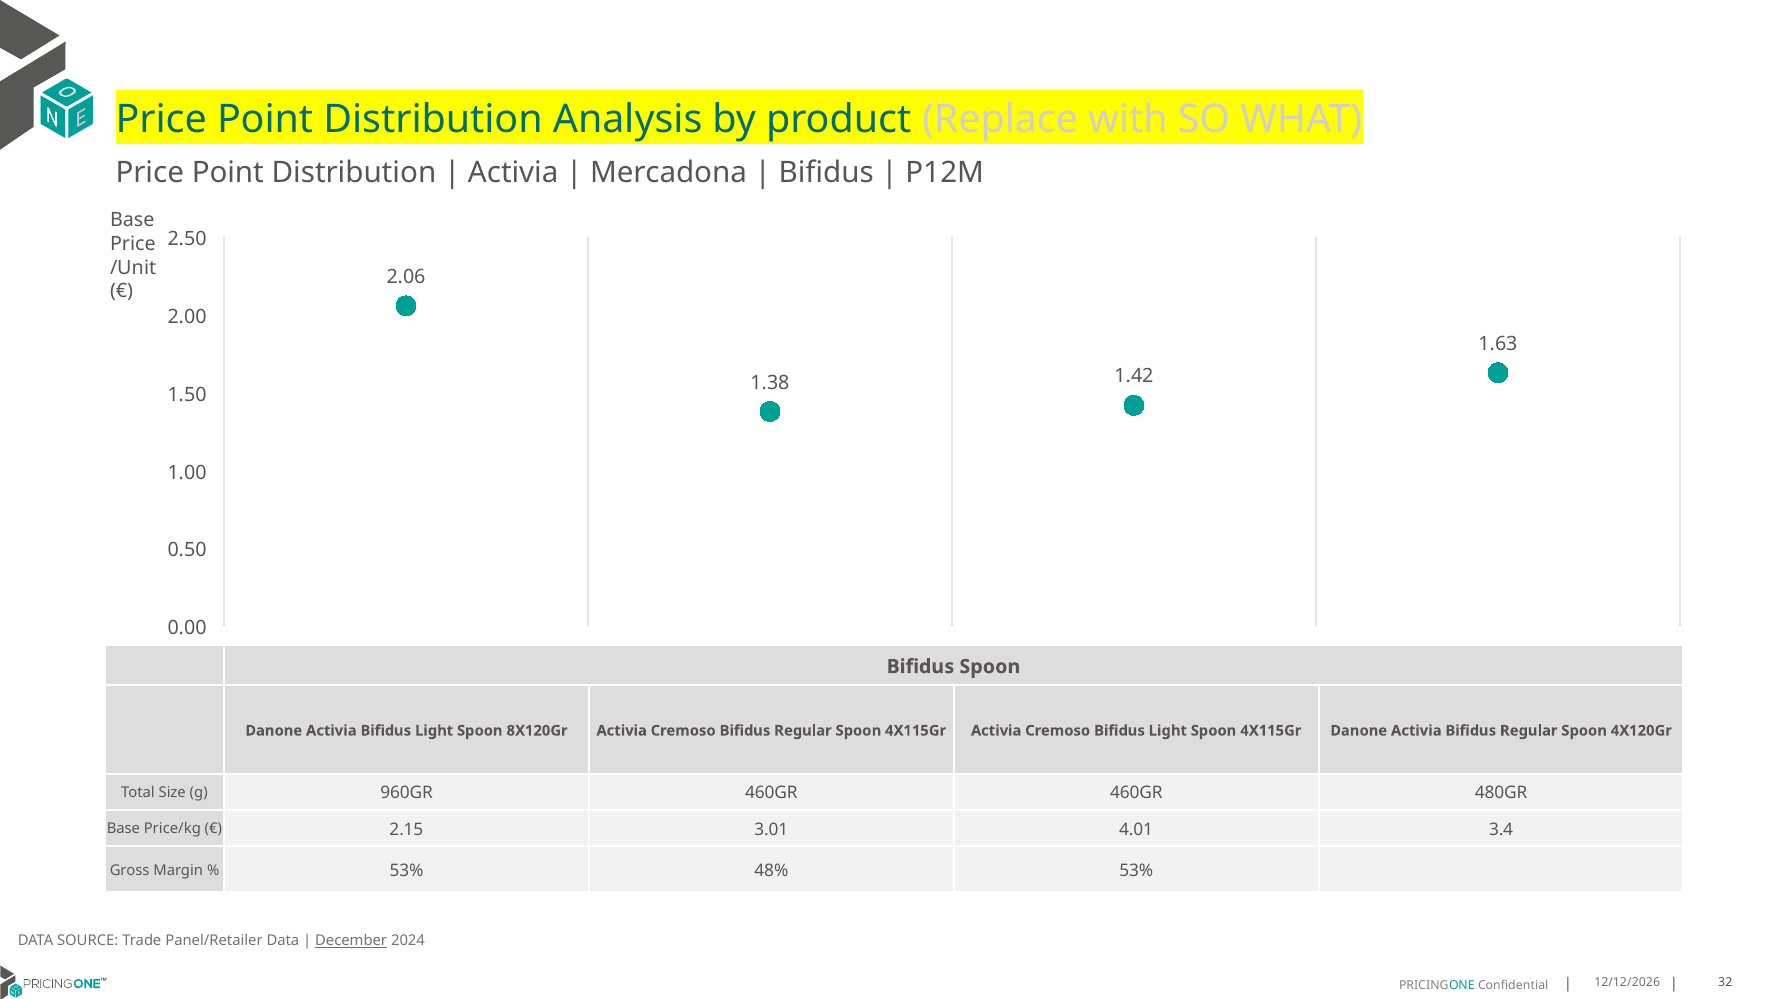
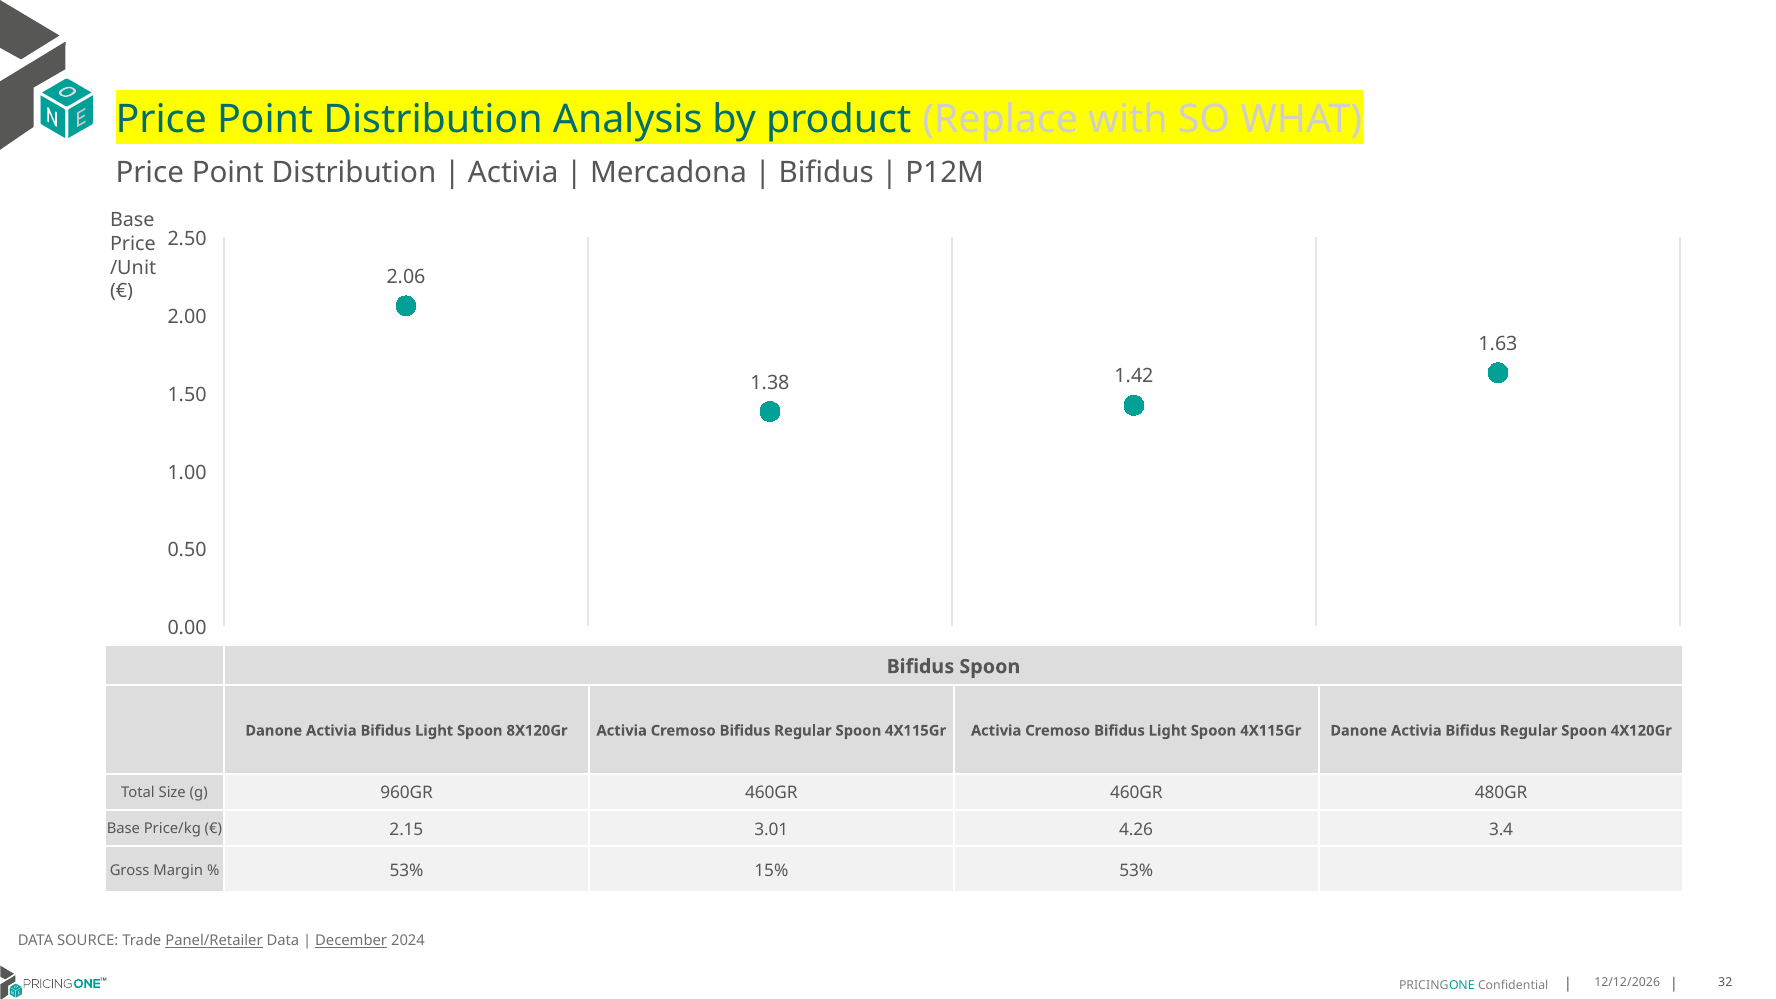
4.01: 4.01 -> 4.26
48%: 48% -> 15%
Panel/Retailer underline: none -> present
